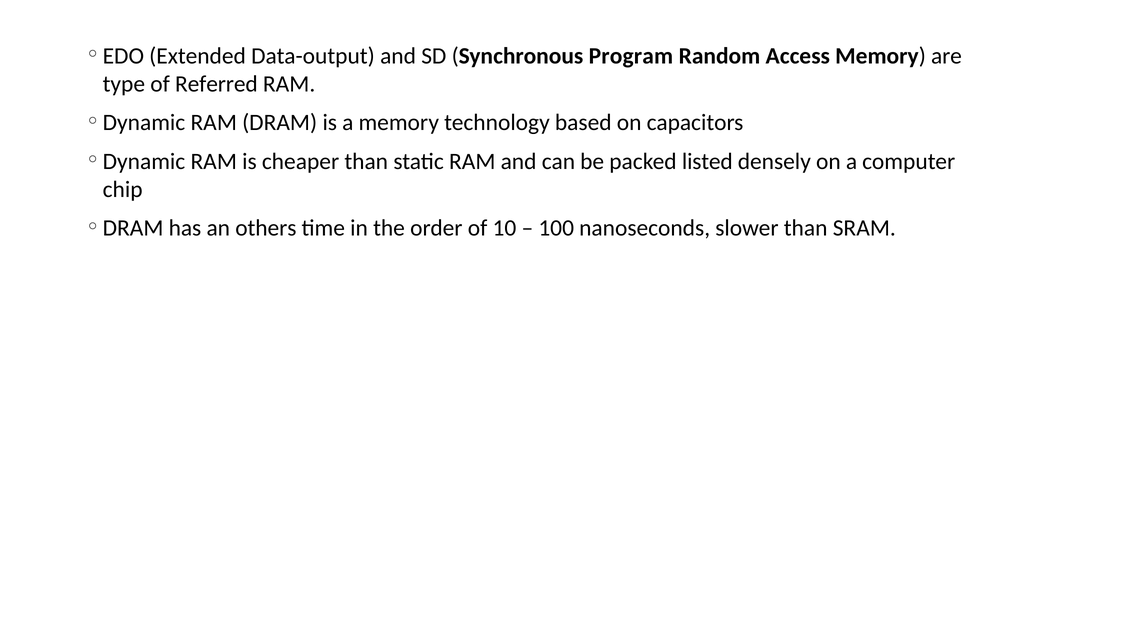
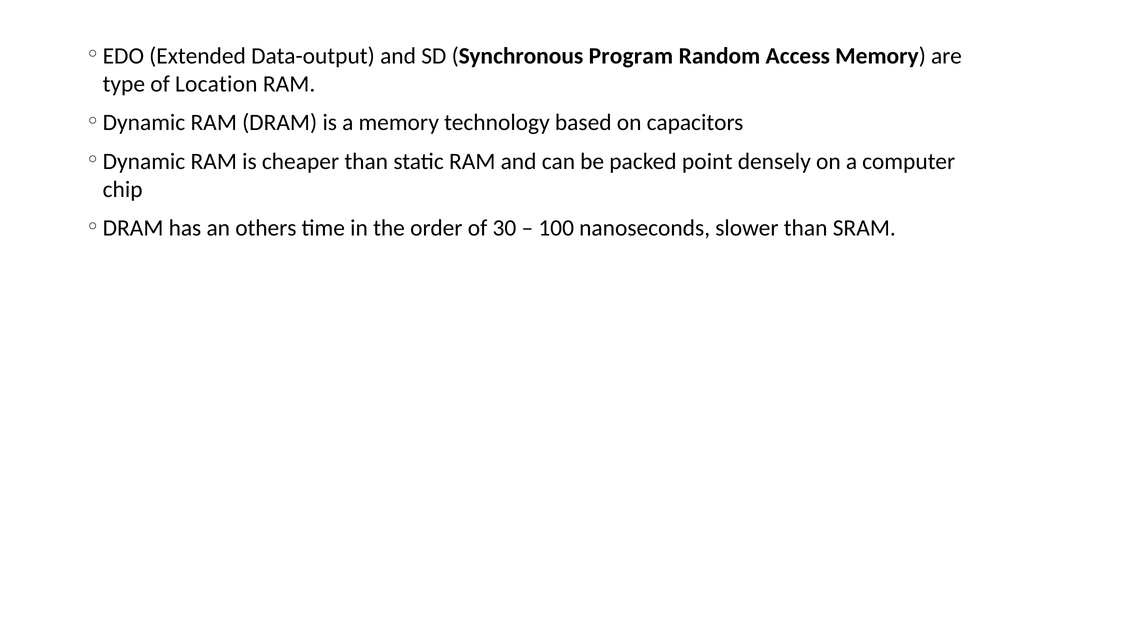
Referred: Referred -> Location
listed: listed -> point
10: 10 -> 30
